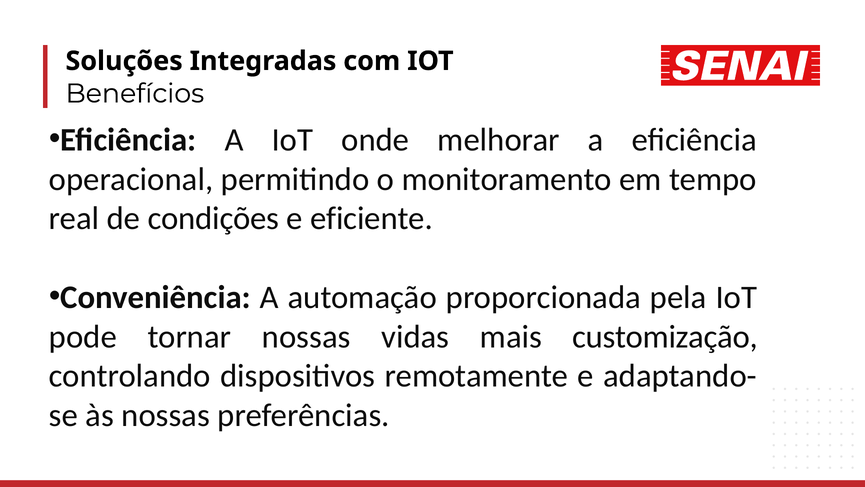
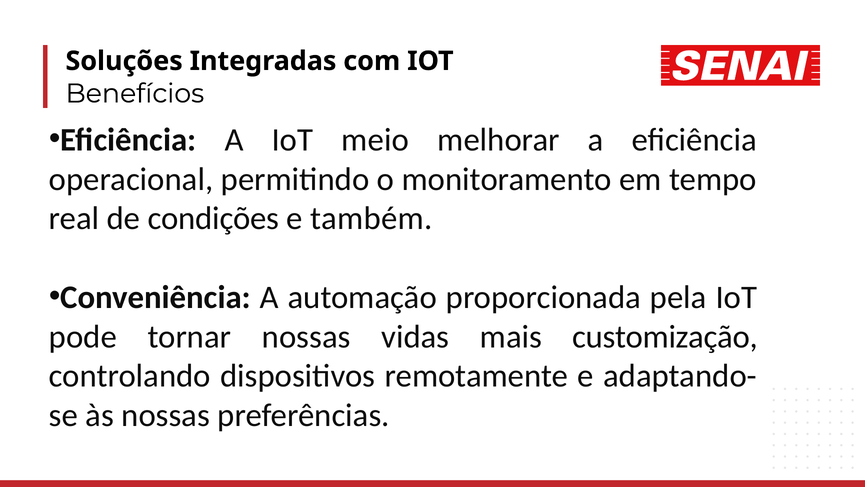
onde: onde -> meio
eficiente: eficiente -> também
